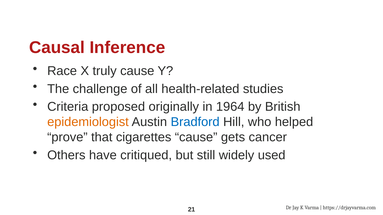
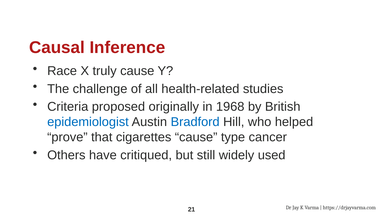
1964: 1964 -> 1968
epidemiologist colour: orange -> blue
gets: gets -> type
